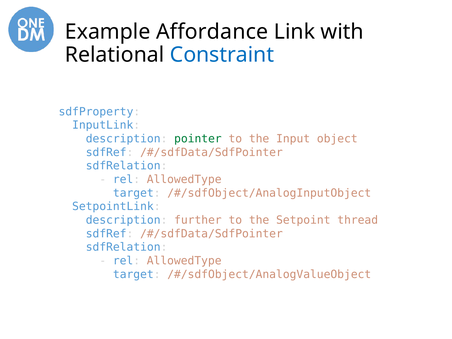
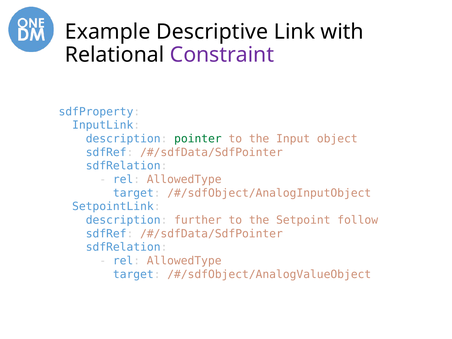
Affordance: Affordance -> Descriptive
Constraint colour: blue -> purple
thread: thread -> follow
